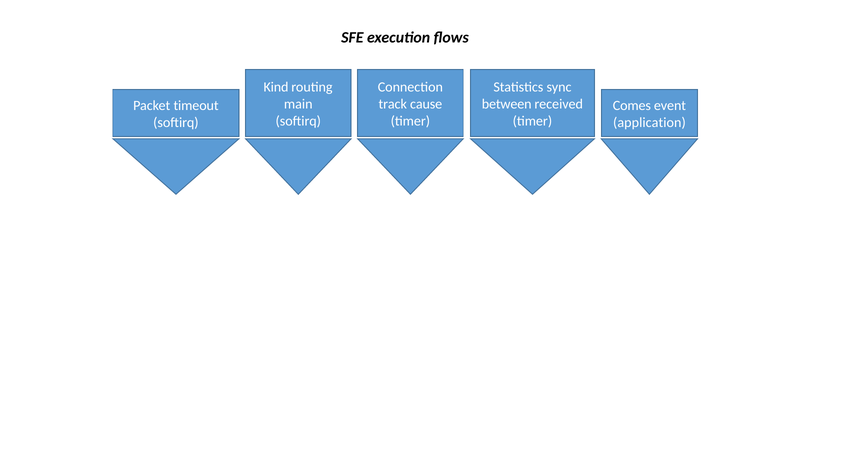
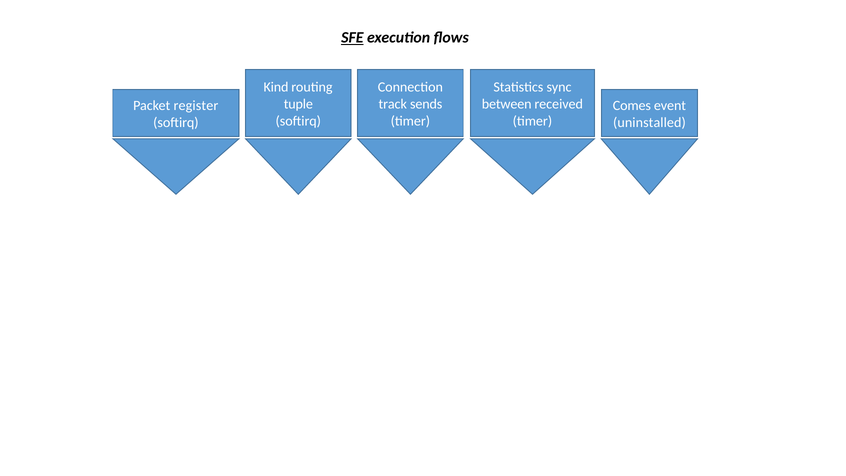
SFE underline: none -> present
main: main -> tuple
cause: cause -> sends
timeout: timeout -> register
application: application -> uninstalled
